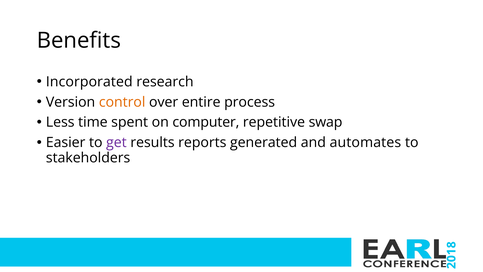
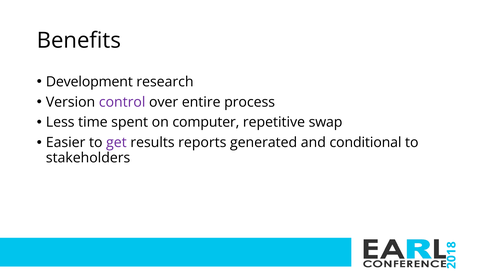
Incorporated: Incorporated -> Development
control colour: orange -> purple
automates: automates -> conditional
